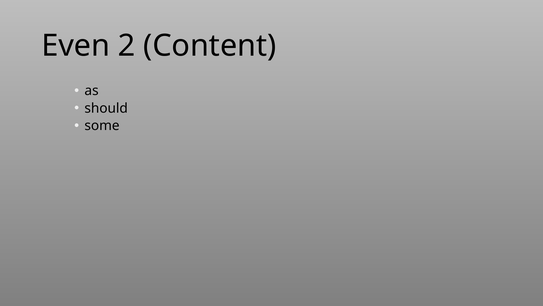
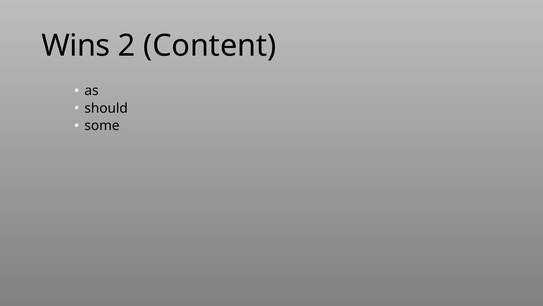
Even: Even -> Wins
